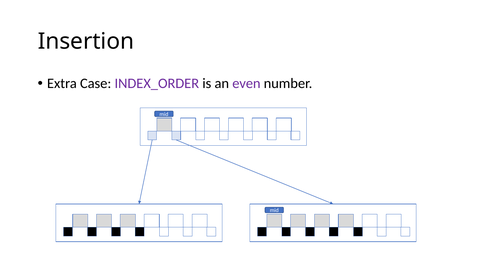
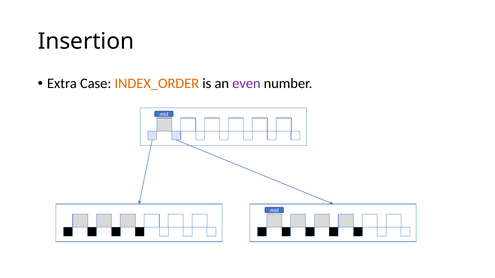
INDEX_ORDER colour: purple -> orange
